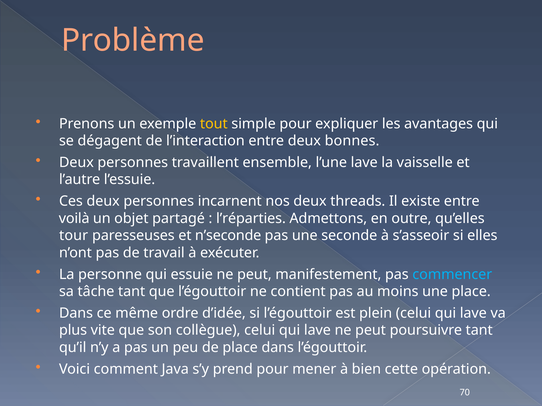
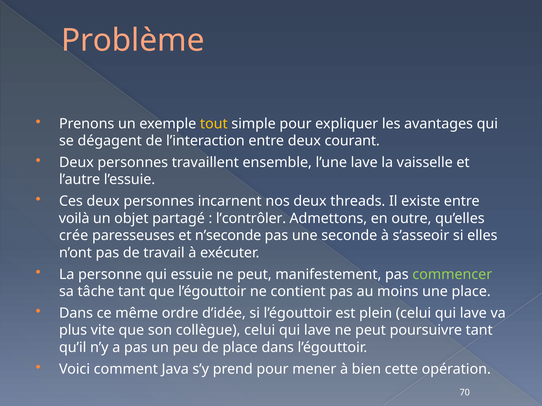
bonnes: bonnes -> courant
l’réparties: l’réparties -> l’contrôler
tour: tour -> crée
commencer colour: light blue -> light green
